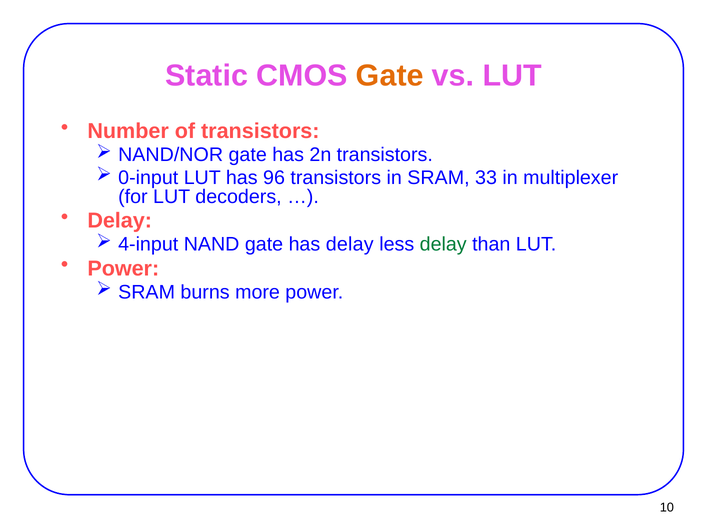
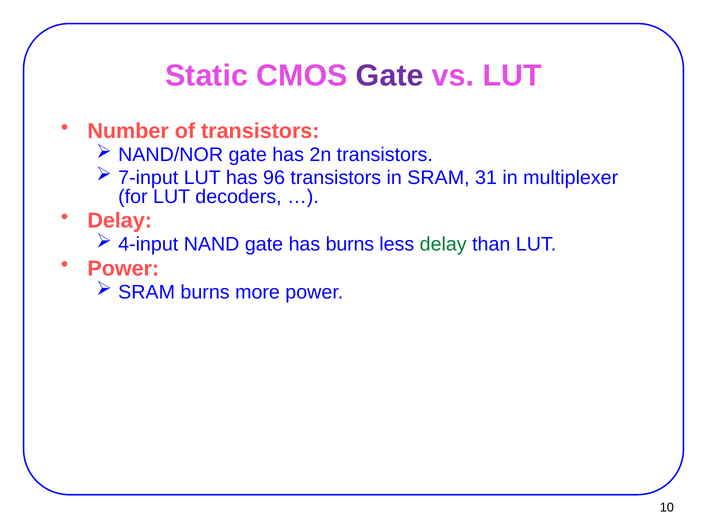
Gate at (390, 76) colour: orange -> purple
0-input: 0-input -> 7-input
33: 33 -> 31
has delay: delay -> burns
